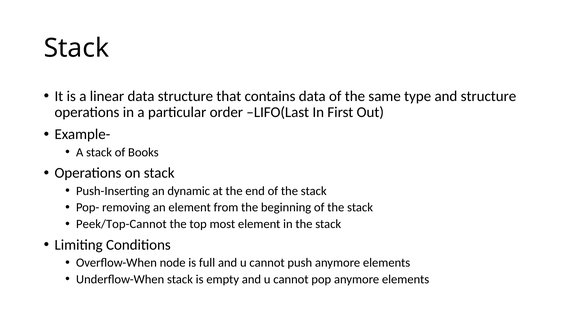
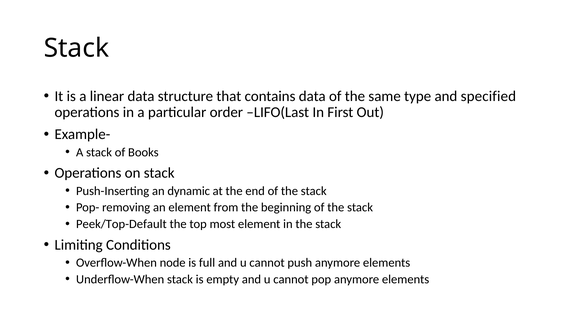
and structure: structure -> specified
Peek/Top-Cannot: Peek/Top-Cannot -> Peek/Top-Default
